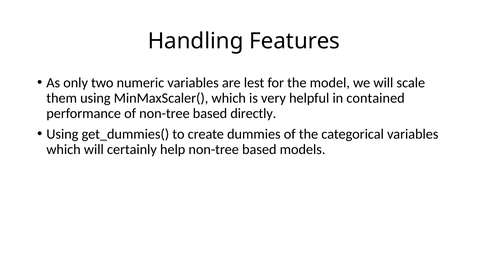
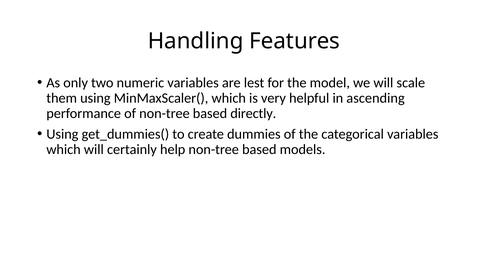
contained: contained -> ascending
